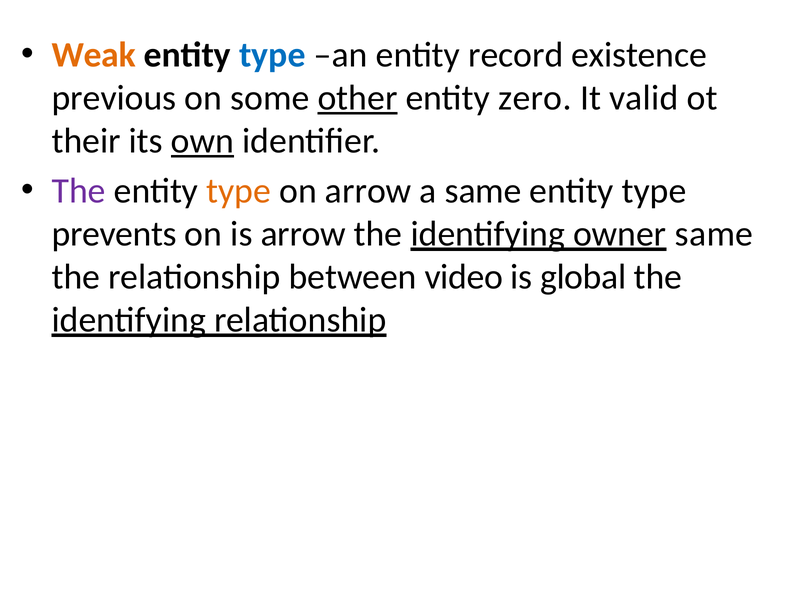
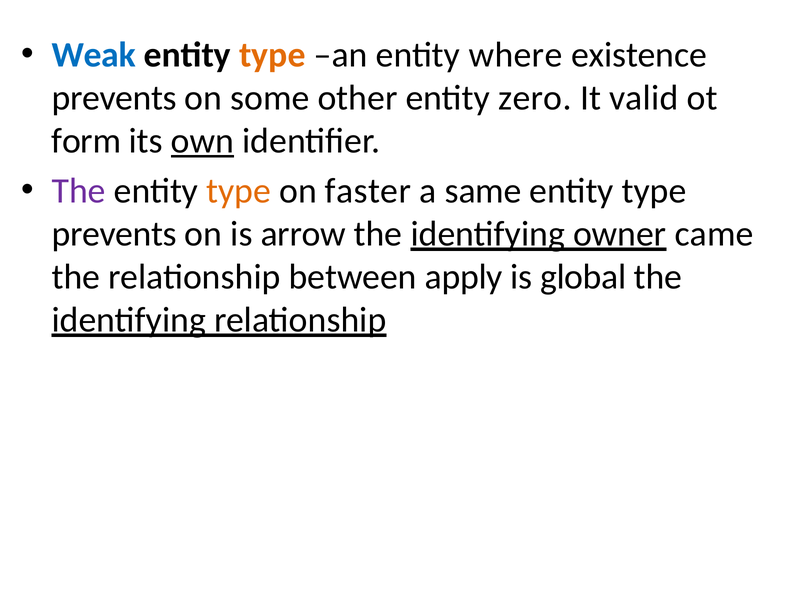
Weak colour: orange -> blue
type at (272, 55) colour: blue -> orange
record: record -> where
previous at (114, 98): previous -> prevents
other underline: present -> none
their: their -> form
on arrow: arrow -> faster
same at (714, 234): same -> came
video: video -> apply
